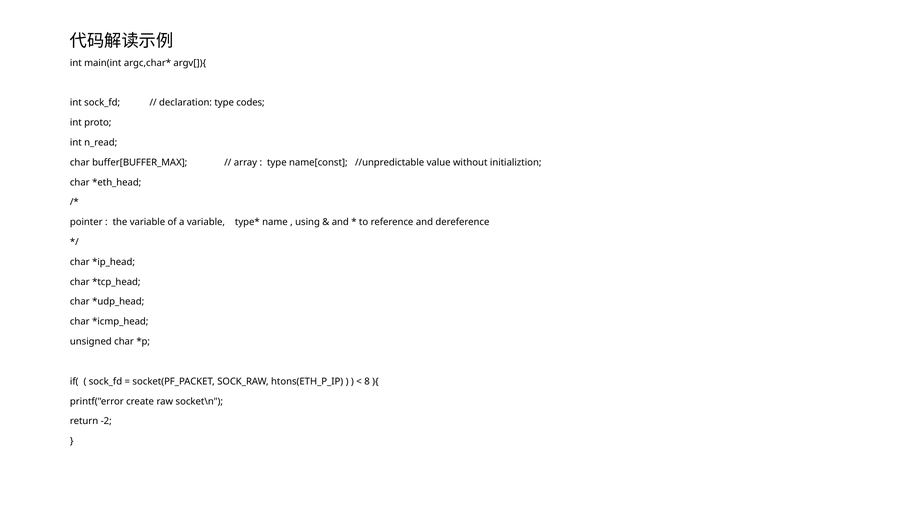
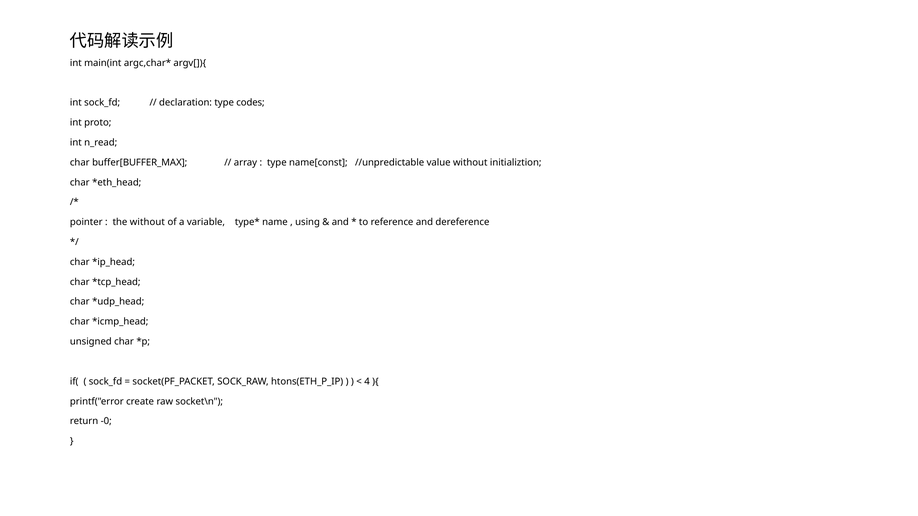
the variable: variable -> without
8: 8 -> 4
-2: -2 -> -0
